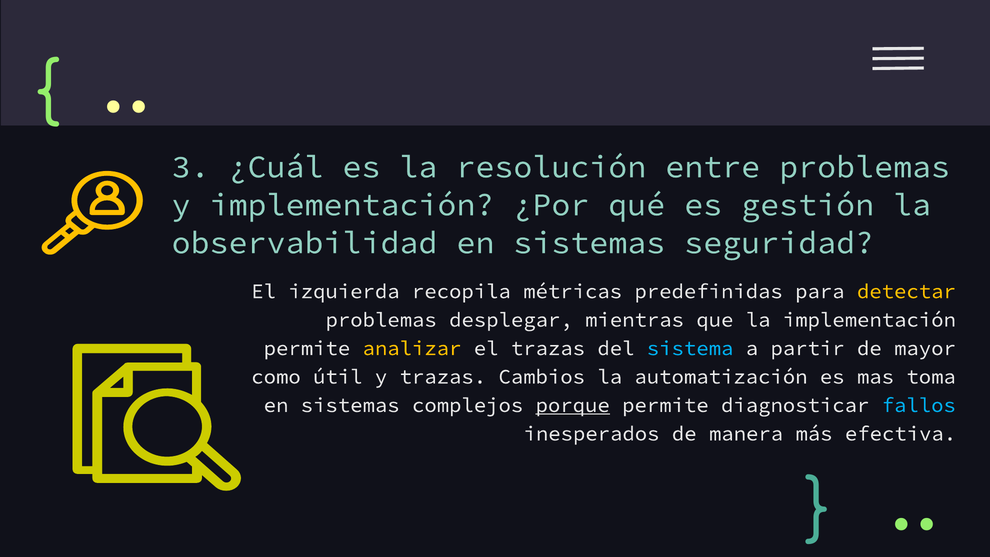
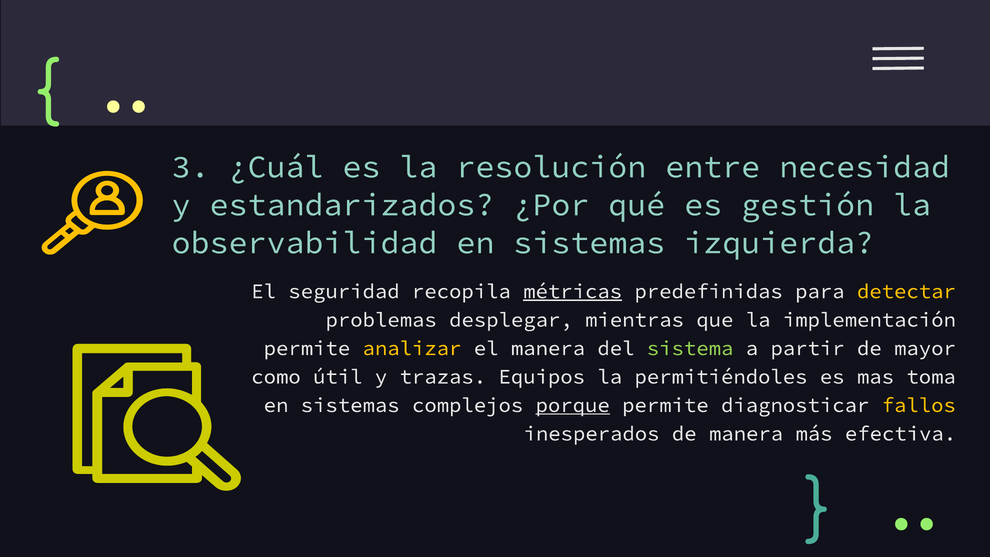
entre problemas: problemas -> necesidad
y implementación: implementación -> estandarizados
seguridad: seguridad -> izquierda
izquierda: izquierda -> seguridad
métricas underline: none -> present
el trazas: trazas -> manera
sistema colour: light blue -> light green
Cambios: Cambios -> Equipos
automatización: automatización -> permitiéndoles
fallos colour: light blue -> yellow
